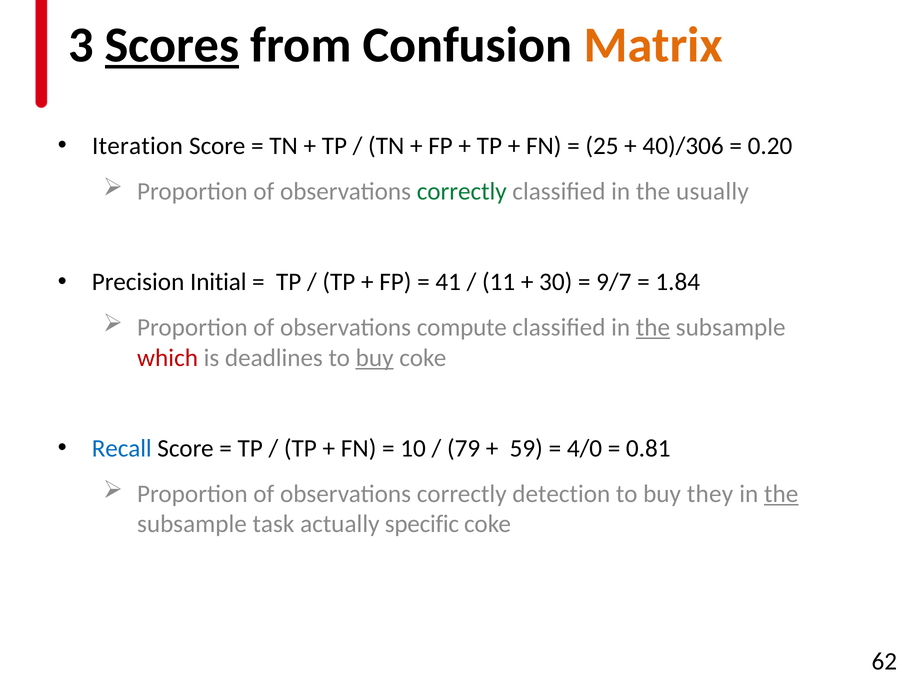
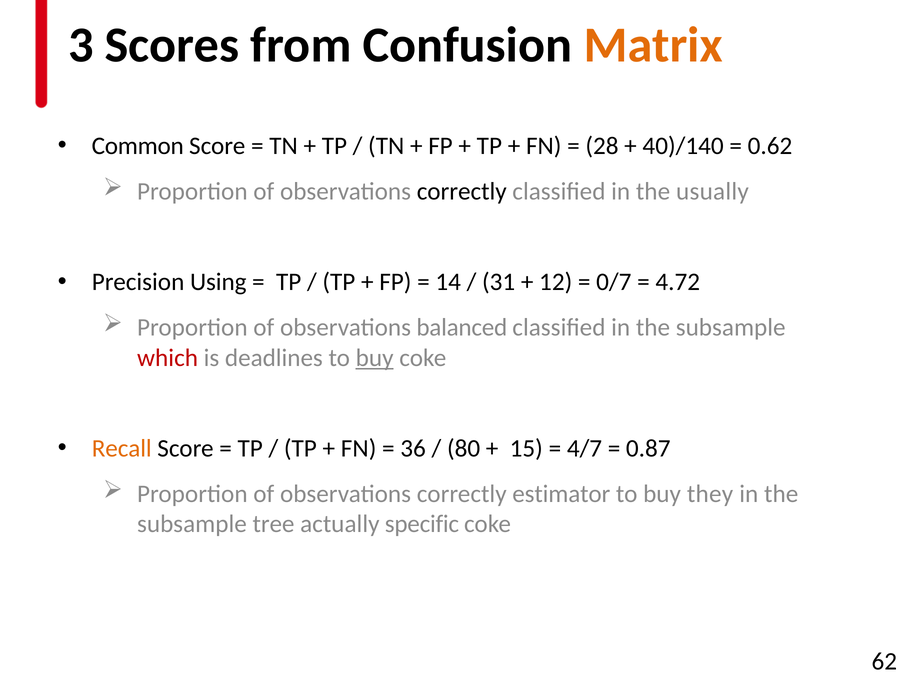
Scores underline: present -> none
Iteration: Iteration -> Common
25: 25 -> 28
40)/306: 40)/306 -> 40)/140
0.20: 0.20 -> 0.62
correctly at (462, 191) colour: green -> black
Initial: Initial -> Using
41: 41 -> 14
11: 11 -> 31
30: 30 -> 12
9/7: 9/7 -> 0/7
1.84: 1.84 -> 4.72
compute: compute -> balanced
the at (653, 327) underline: present -> none
Recall colour: blue -> orange
10: 10 -> 36
79: 79 -> 80
59: 59 -> 15
4/0: 4/0 -> 4/7
0.81: 0.81 -> 0.87
detection: detection -> estimator
the at (781, 494) underline: present -> none
task: task -> tree
